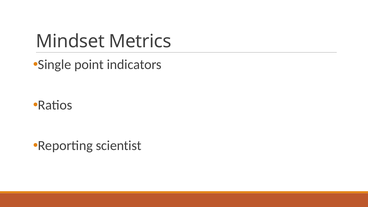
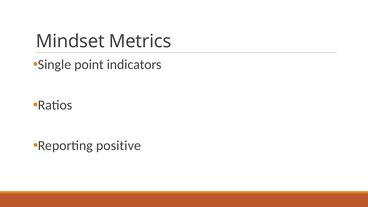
scientist: scientist -> positive
